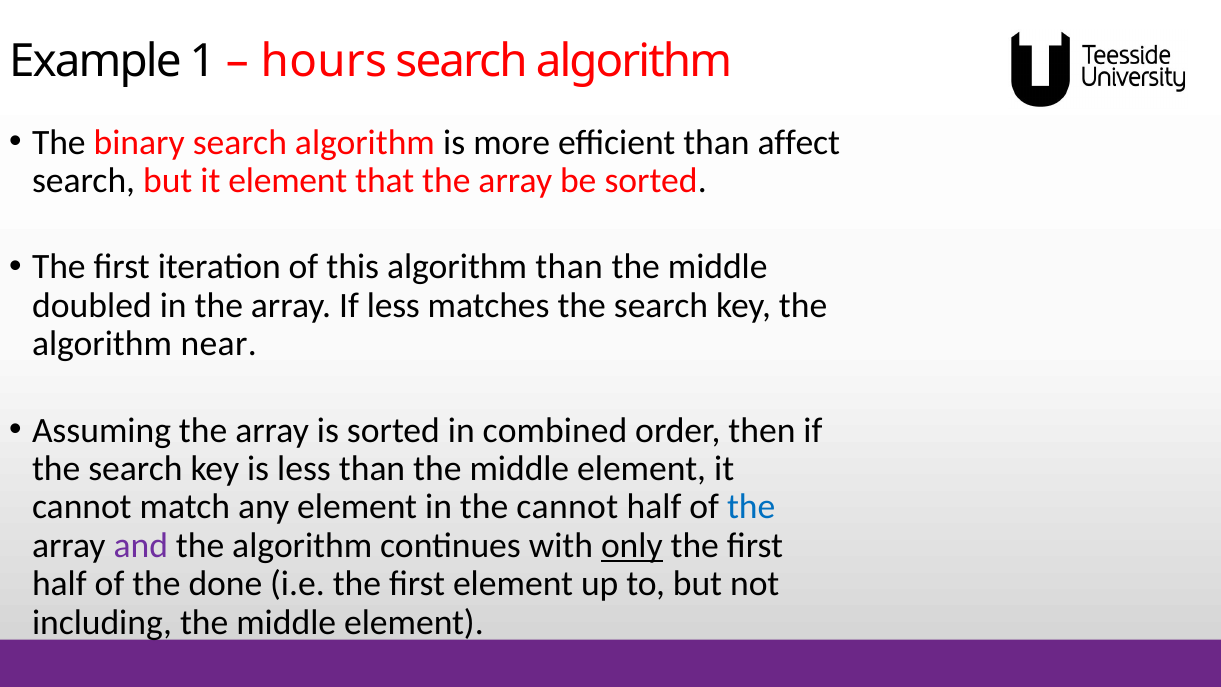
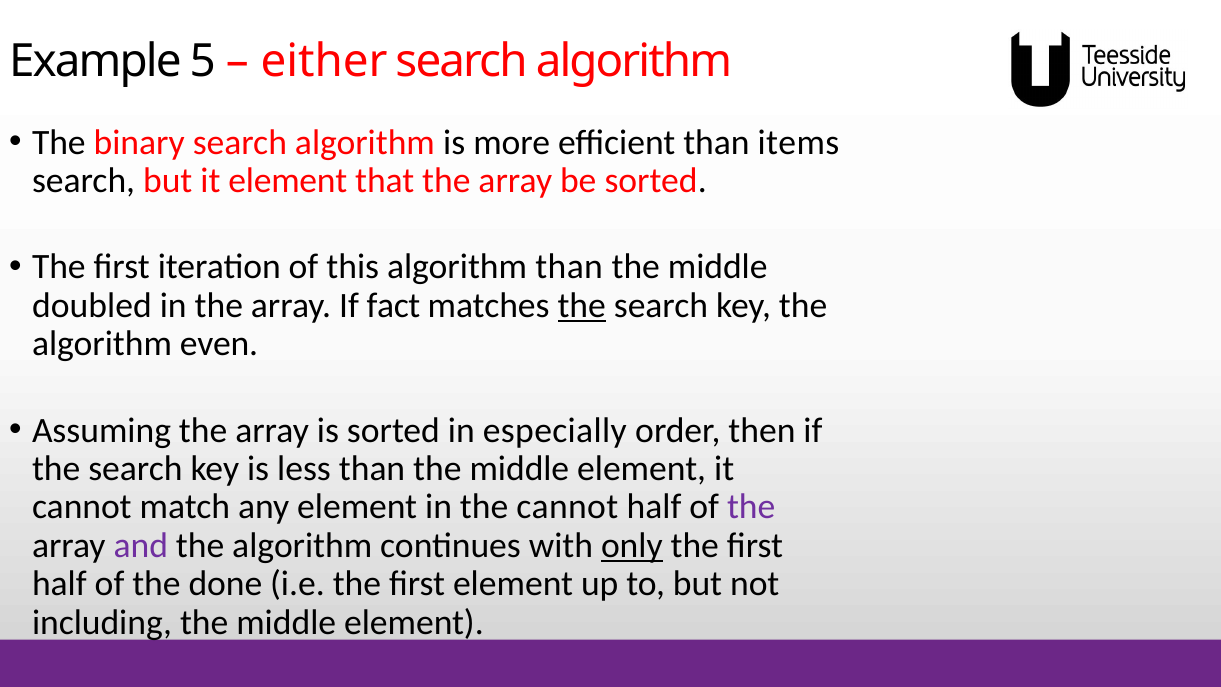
1: 1 -> 5
hours: hours -> either
affect: affect -> items
If less: less -> fact
the at (582, 306) underline: none -> present
near: near -> even
combined: combined -> especially
the at (751, 507) colour: blue -> purple
